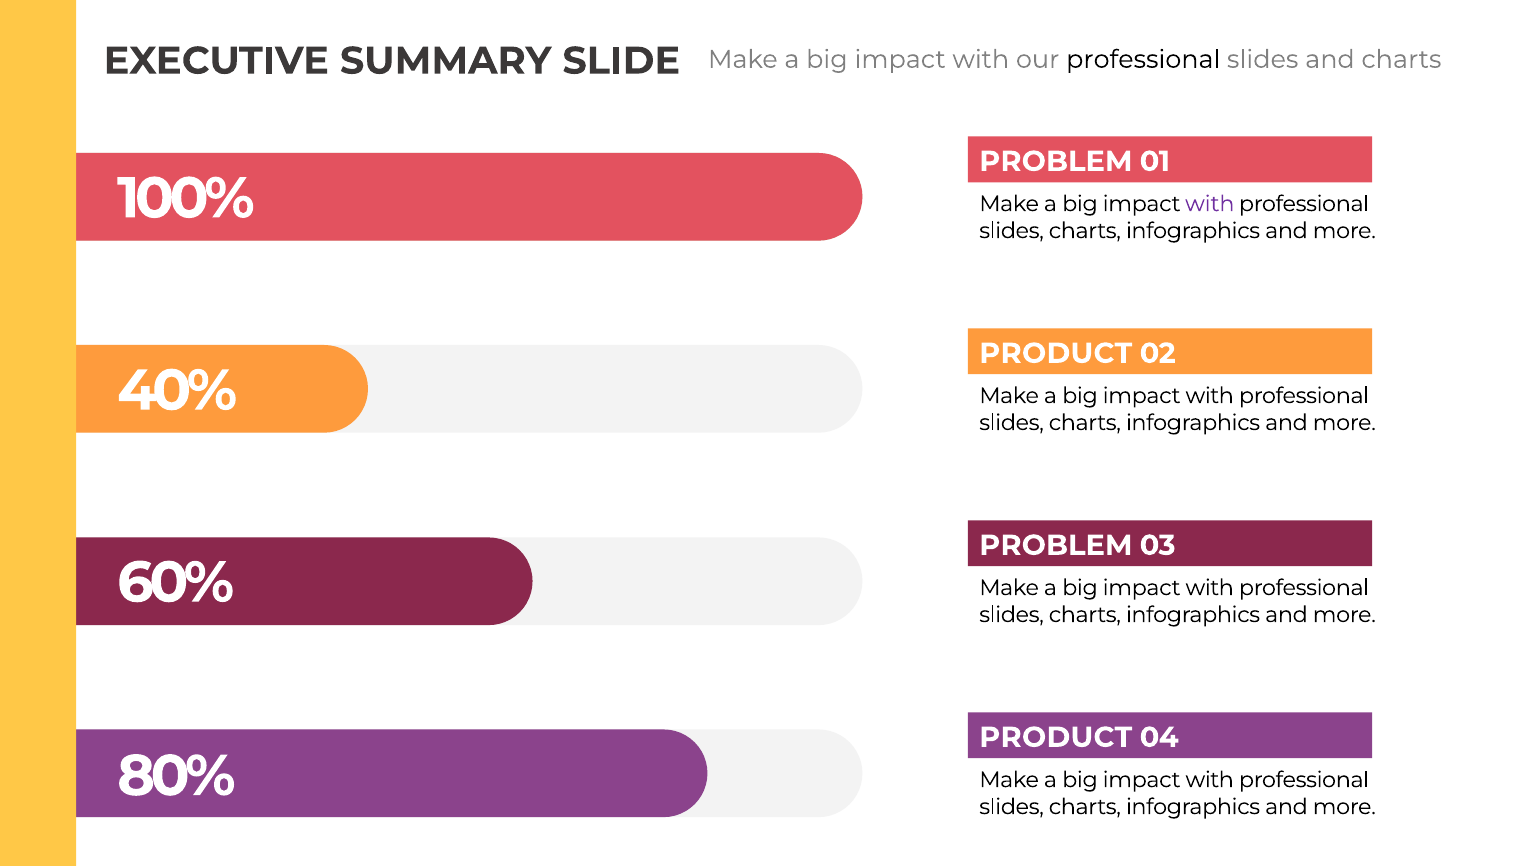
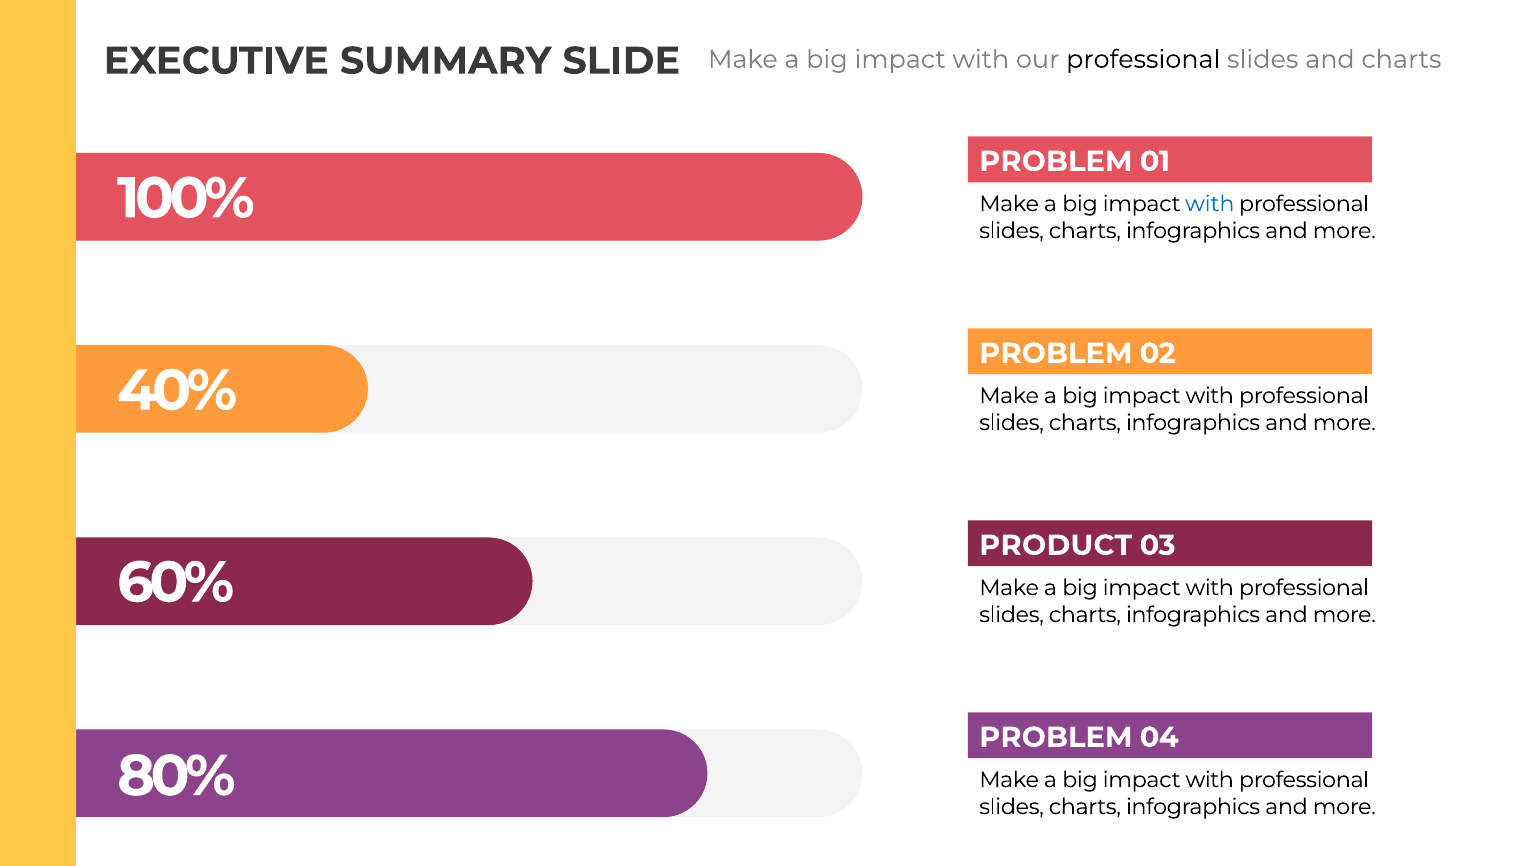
with at (1210, 204) colour: purple -> blue
PRODUCT at (1056, 353): PRODUCT -> PROBLEM
PROBLEM at (1056, 545): PROBLEM -> PRODUCT
PRODUCT at (1056, 737): PRODUCT -> PROBLEM
